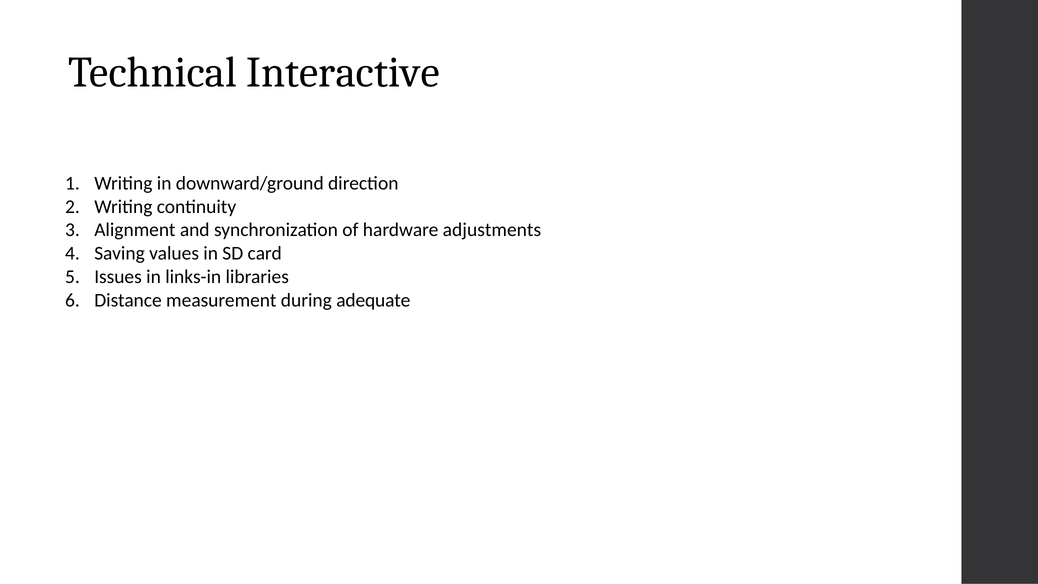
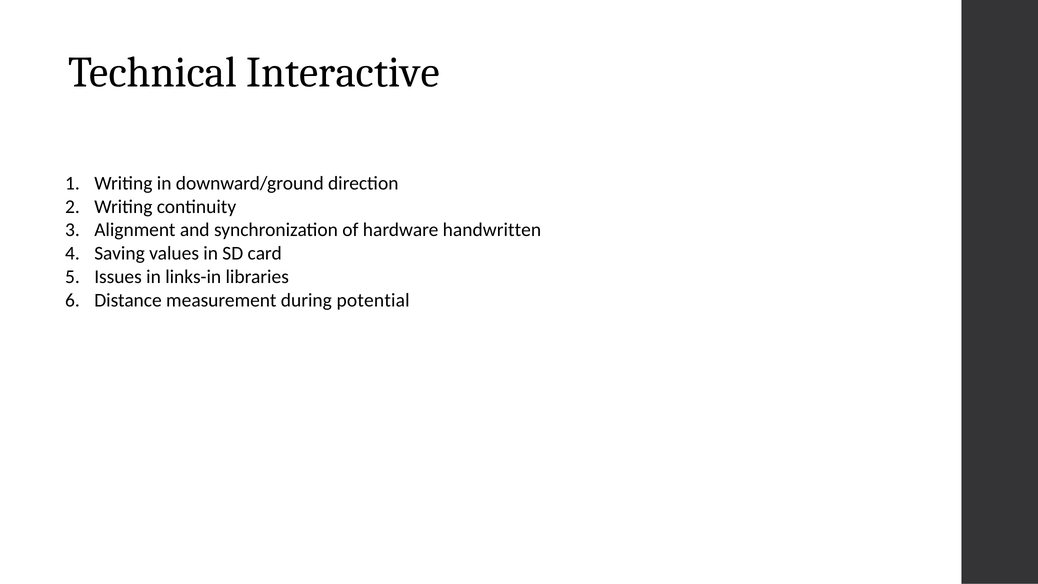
adjustments: adjustments -> handwritten
adequate: adequate -> potential
